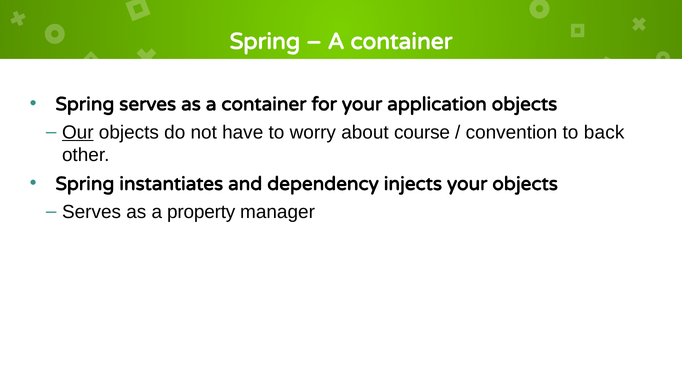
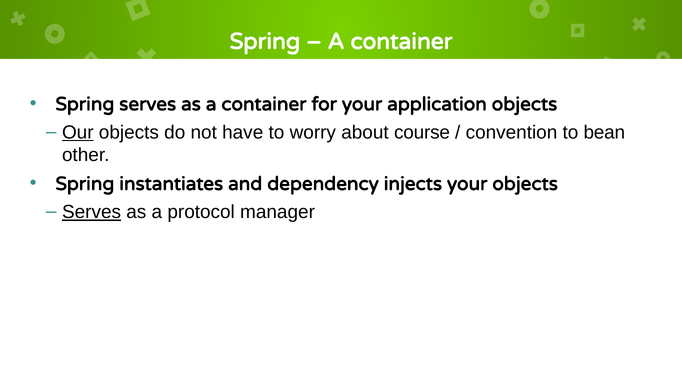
back: back -> bean
Serves at (92, 212) underline: none -> present
property: property -> protocol
